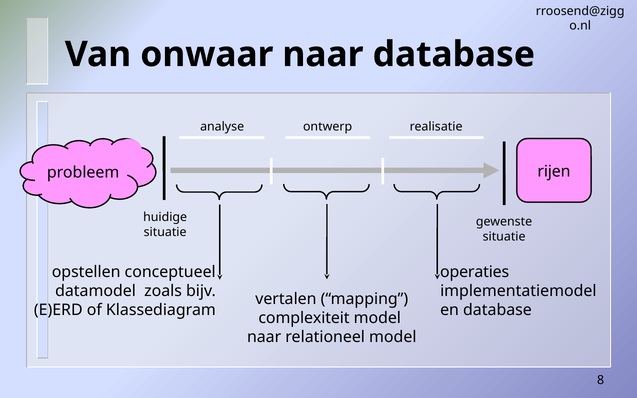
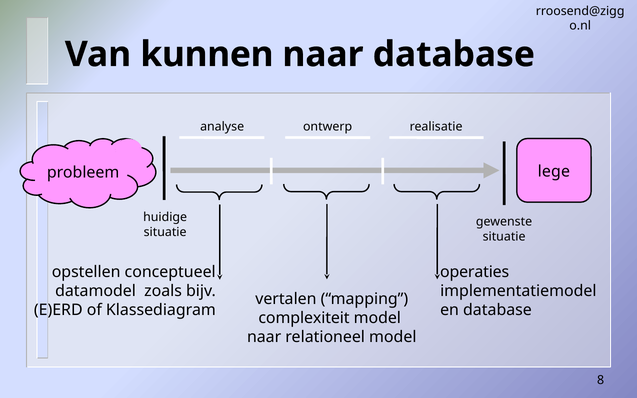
onwaar: onwaar -> kunnen
rijen: rijen -> lege
